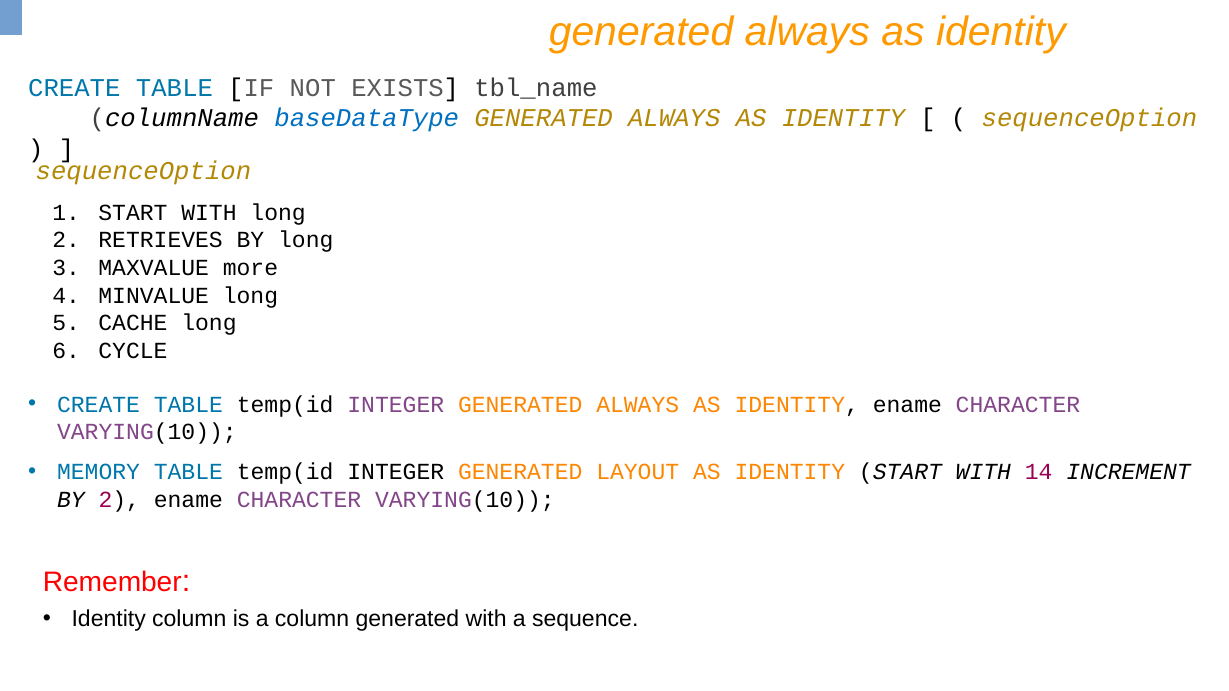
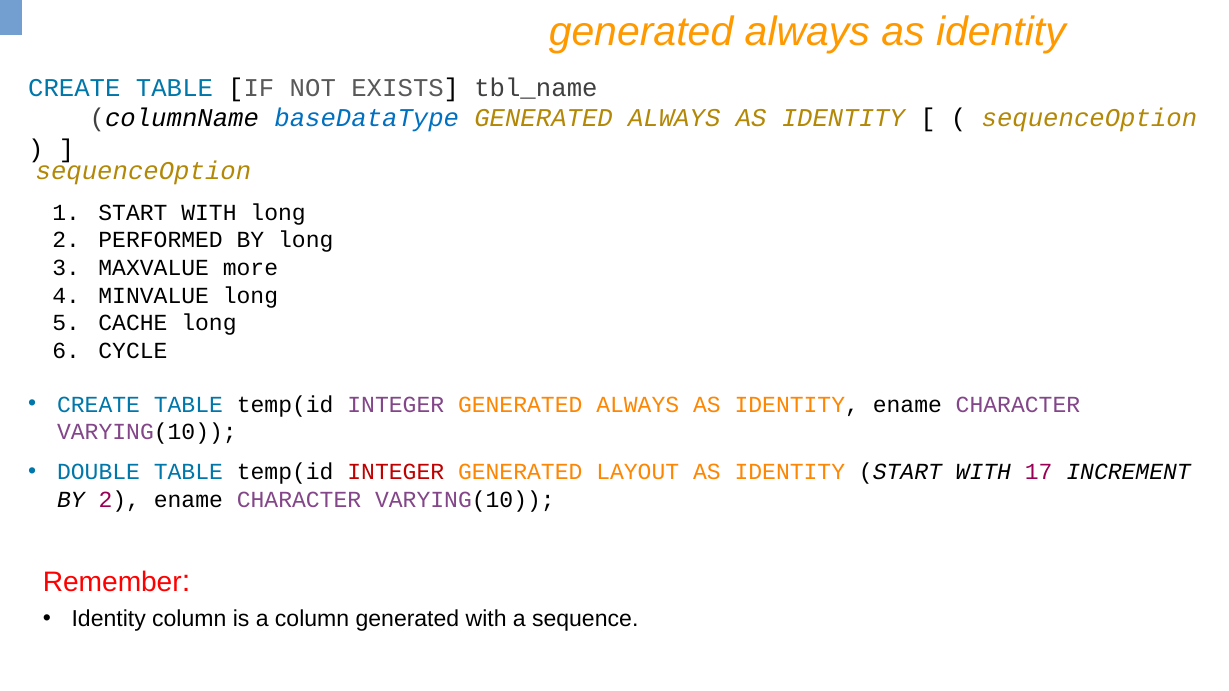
RETRIEVES: RETRIEVES -> PERFORMED
MEMORY: MEMORY -> DOUBLE
INTEGER at (396, 472) colour: black -> red
14: 14 -> 17
